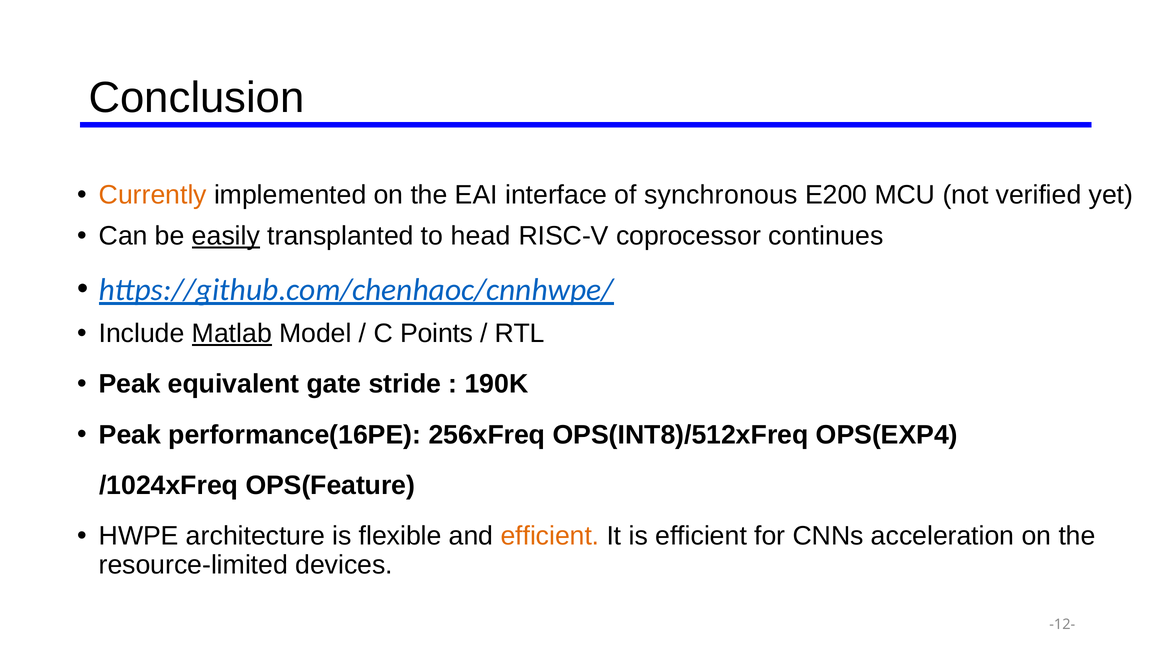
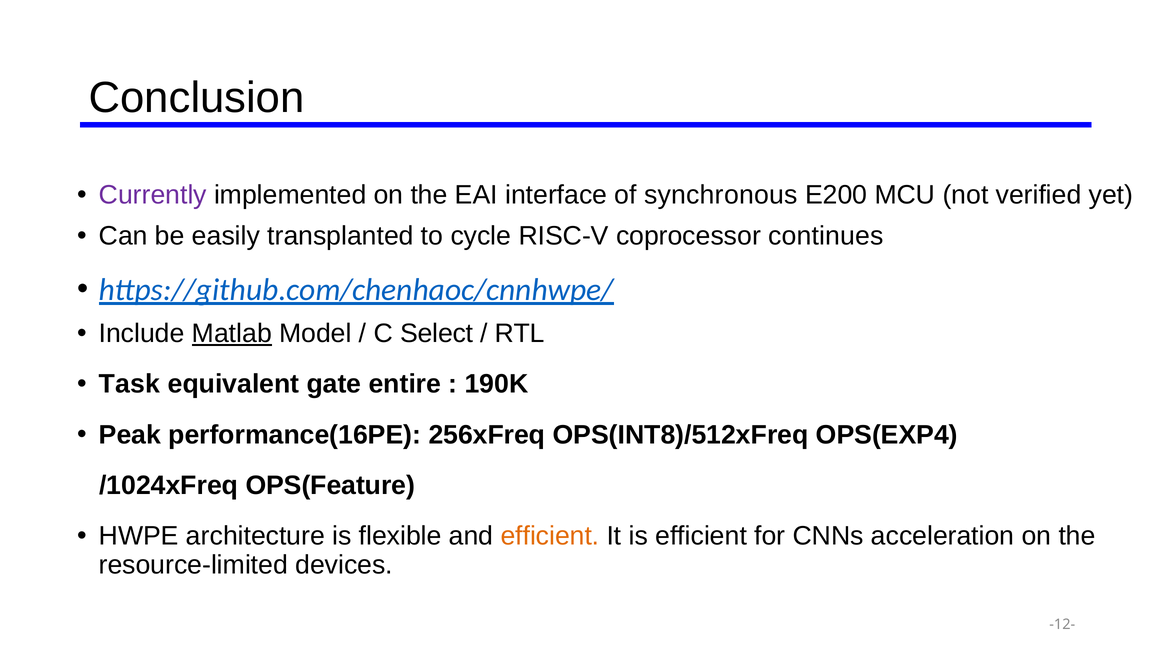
Currently colour: orange -> purple
easily underline: present -> none
head: head -> cycle
Points: Points -> Select
Peak at (130, 384): Peak -> Task
stride: stride -> entire
